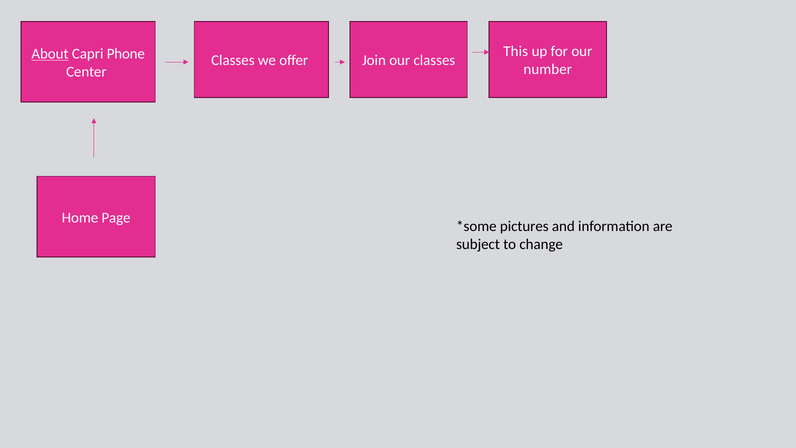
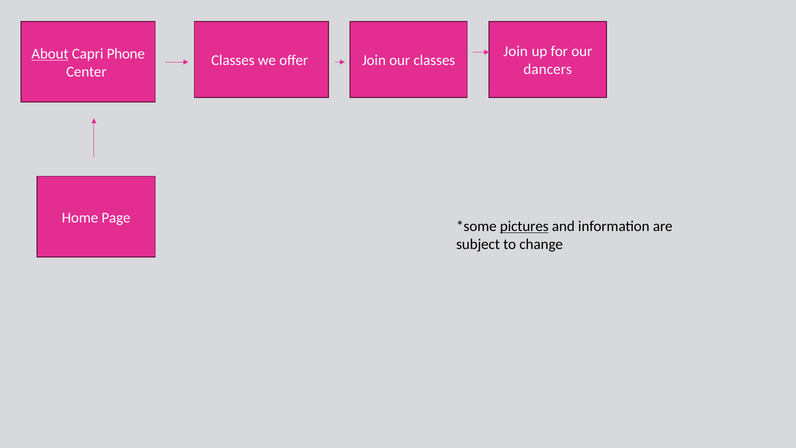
This at (516, 51): This -> Join
number: number -> dancers
pictures underline: none -> present
